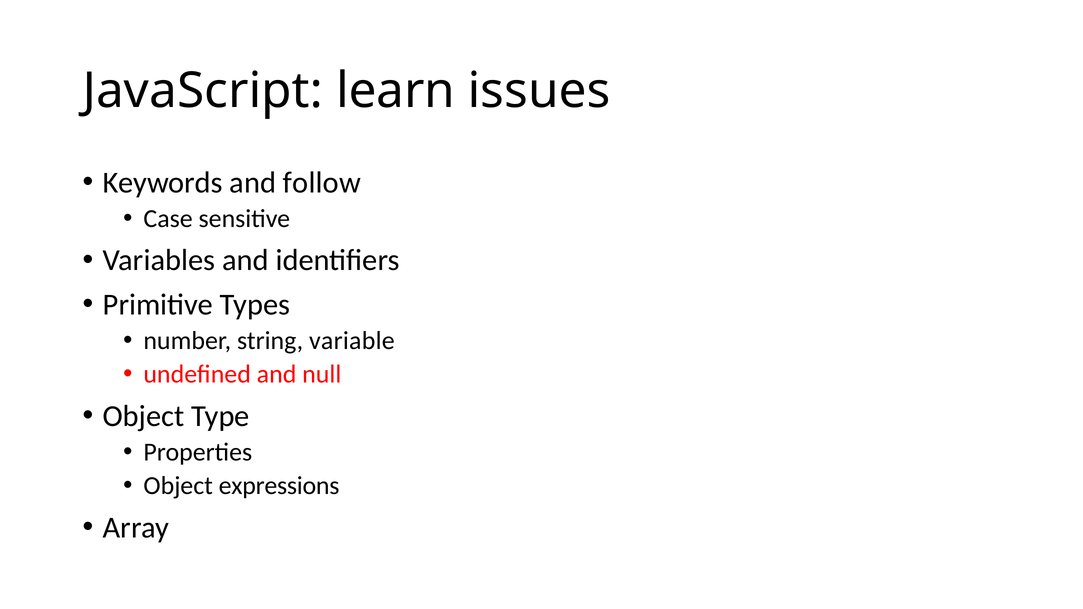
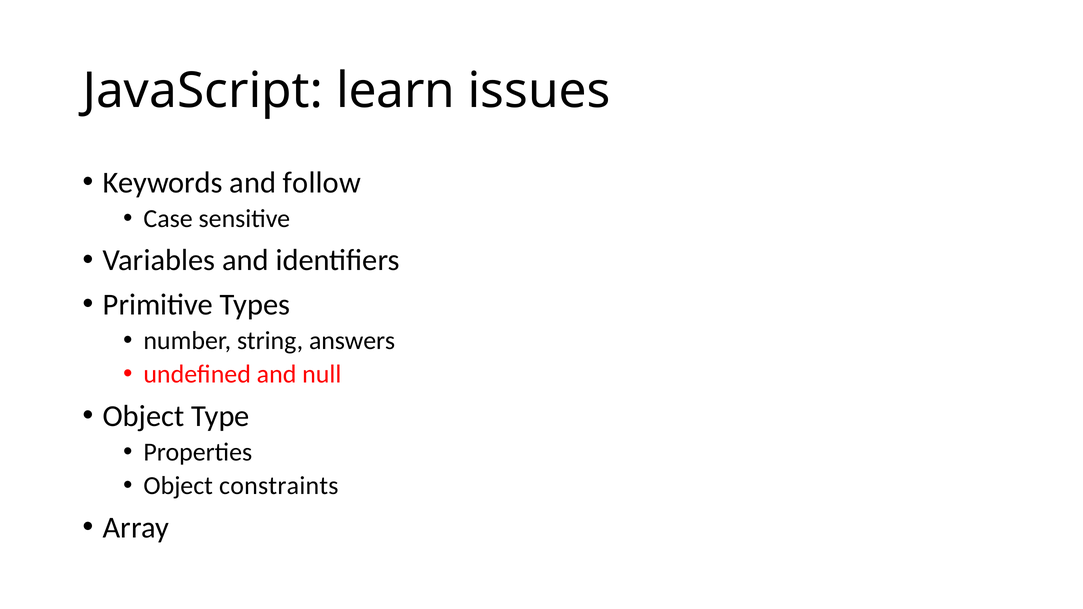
variable: variable -> answers
expressions: expressions -> constraints
